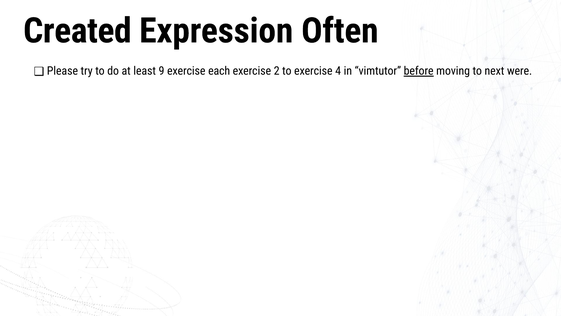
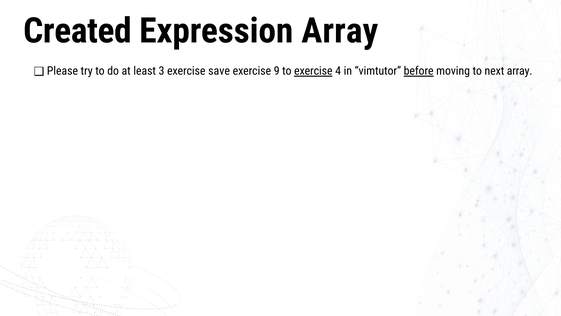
Expression Often: Often -> Array
9: 9 -> 3
each: each -> save
2: 2 -> 9
exercise at (313, 71) underline: none -> present
next were: were -> array
